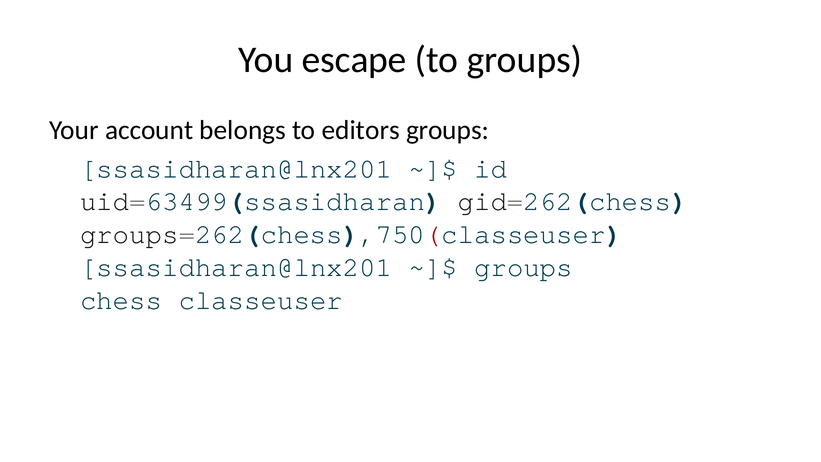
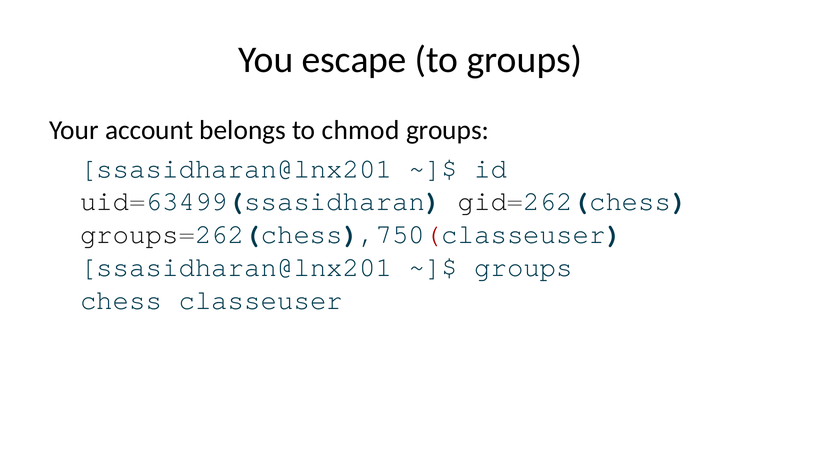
editors: editors -> chmod
